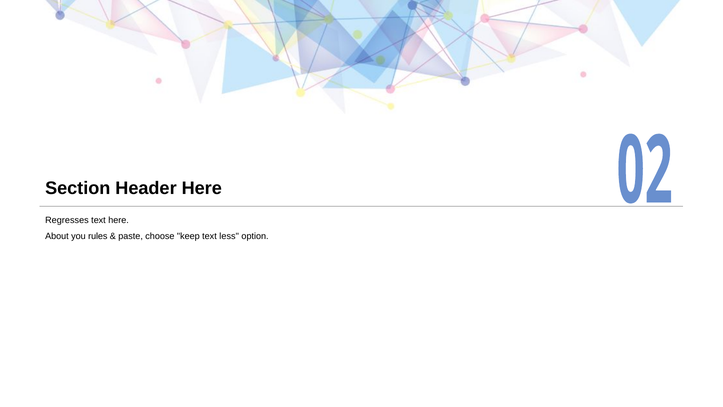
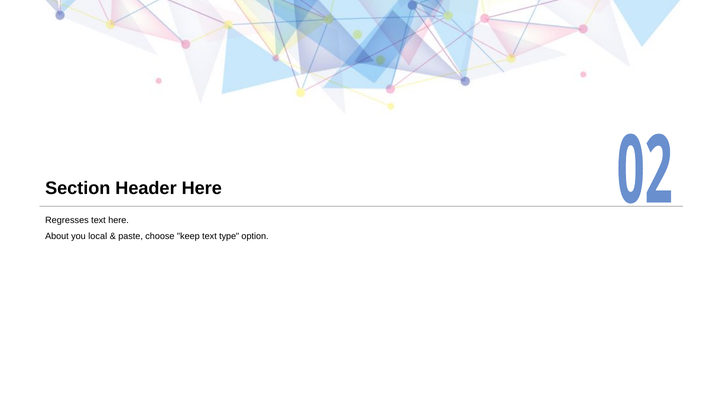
rules: rules -> local
less: less -> type
